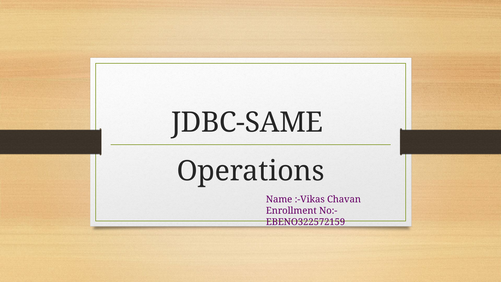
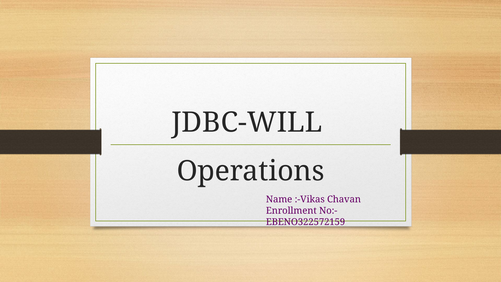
JDBC-SAME: JDBC-SAME -> JDBC-WILL
